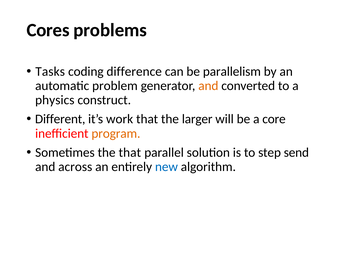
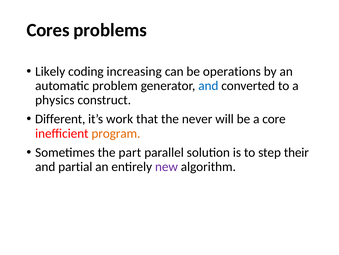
Tasks: Tasks -> Likely
difference: difference -> increasing
parallelism: parallelism -> operations
and at (208, 86) colour: orange -> blue
larger: larger -> never
the that: that -> part
send: send -> their
across: across -> partial
new colour: blue -> purple
